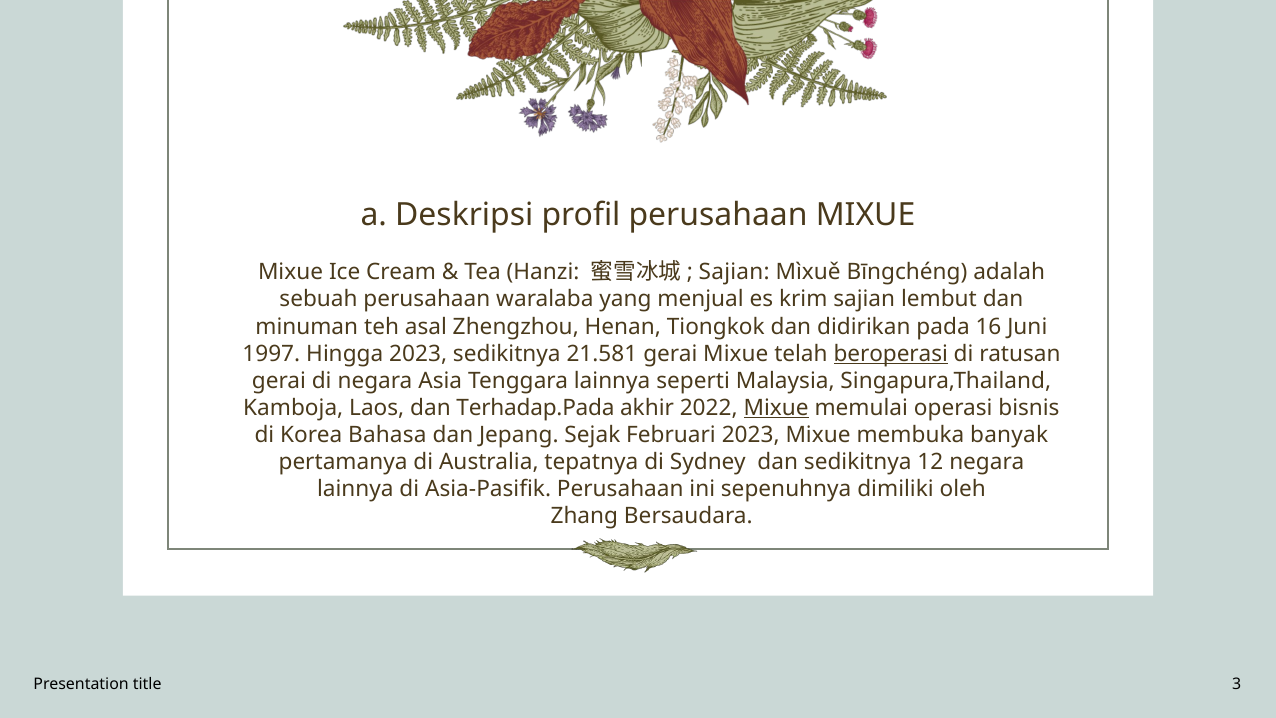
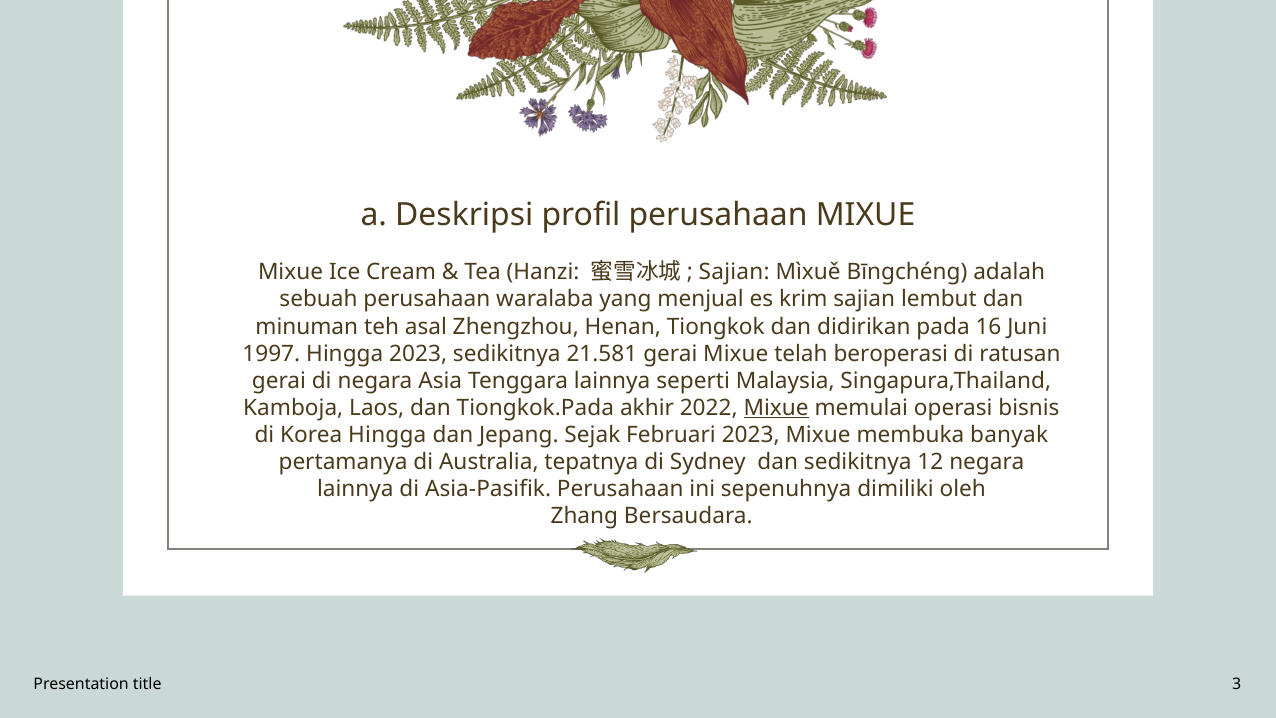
beroperasi underline: present -> none
Terhadap.Pada: Terhadap.Pada -> Tiongkok.Pada
Korea Bahasa: Bahasa -> Hingga
